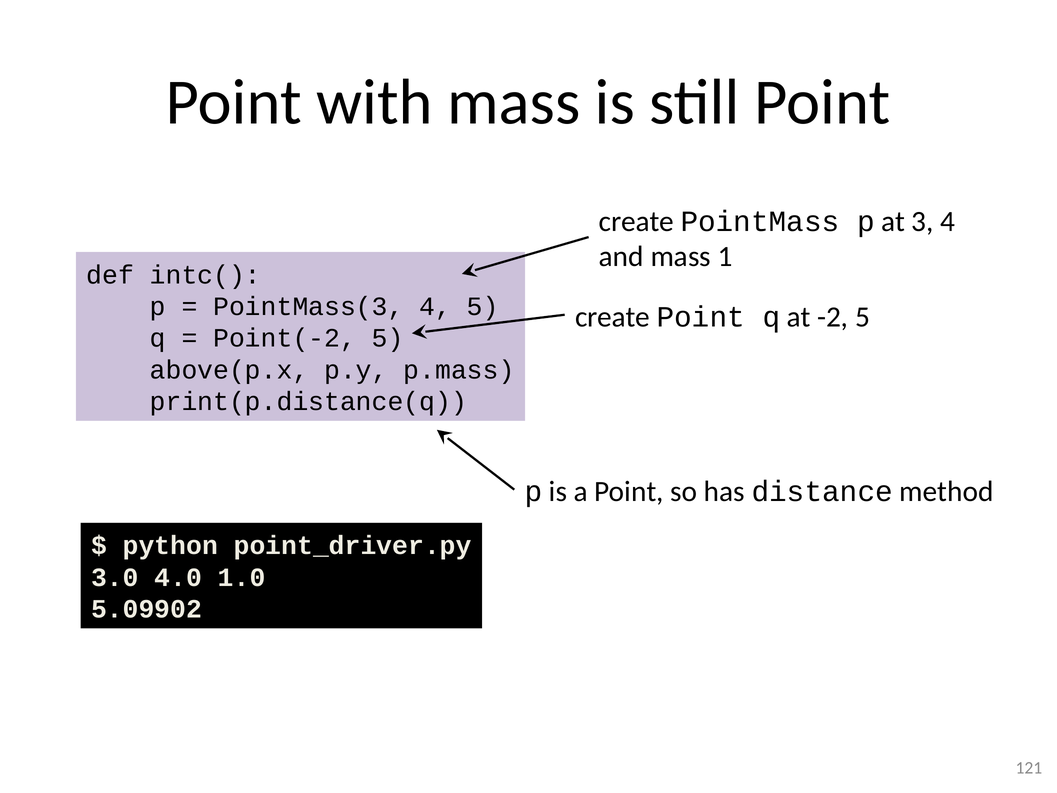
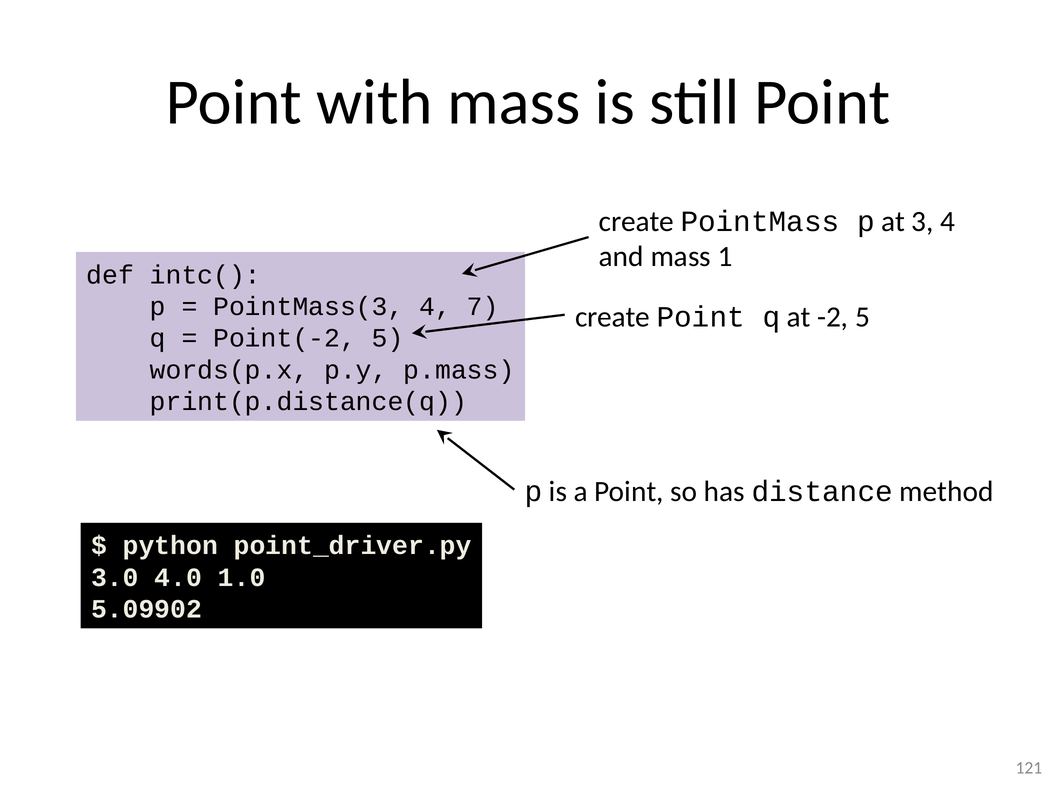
4 5: 5 -> 7
above(p.x: above(p.x -> words(p.x
